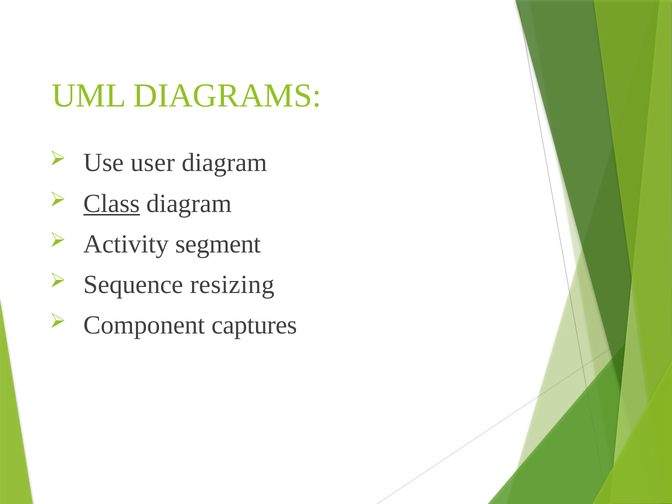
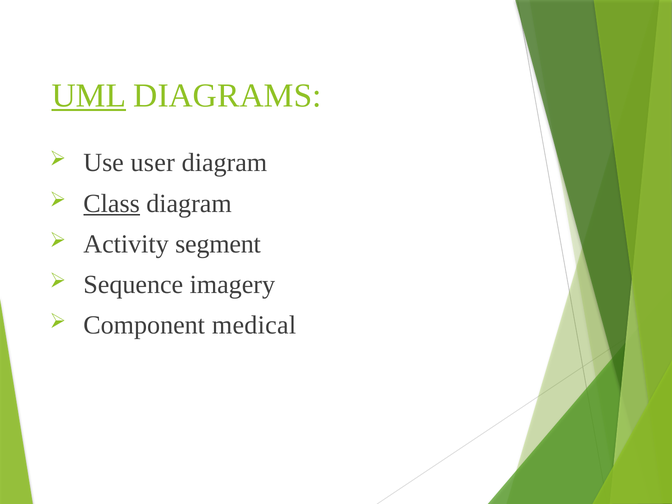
UML underline: none -> present
resizing: resizing -> imagery
captures: captures -> medical
